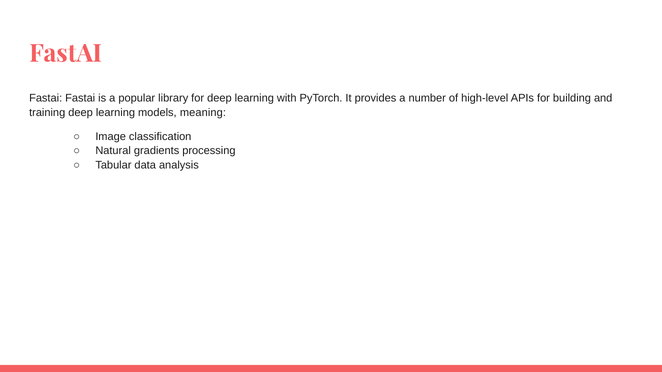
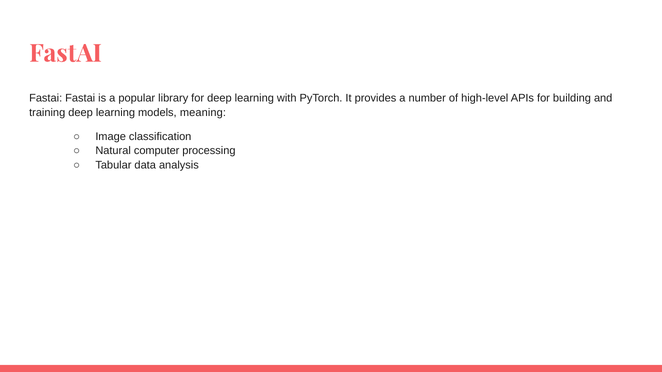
gradients: gradients -> computer
